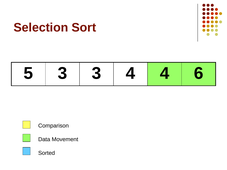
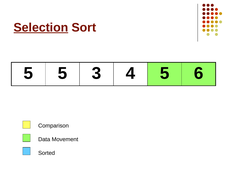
Selection underline: none -> present
5 3: 3 -> 5
4 4: 4 -> 5
